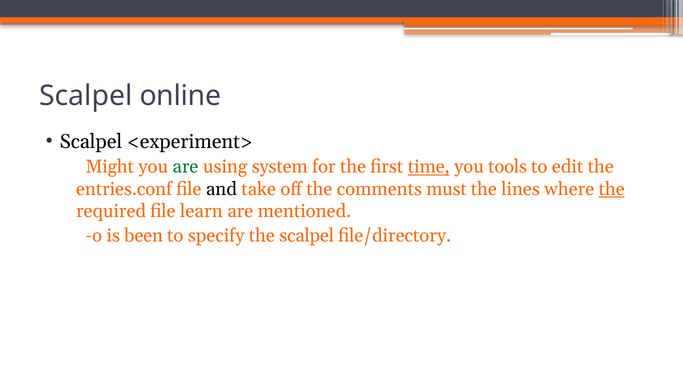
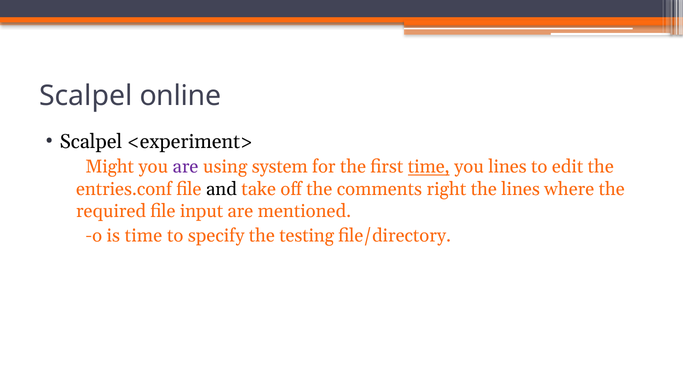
are at (186, 167) colour: green -> purple
you tools: tools -> lines
must: must -> right
the at (612, 189) underline: present -> none
learn: learn -> input
is been: been -> time
the scalpel: scalpel -> testing
